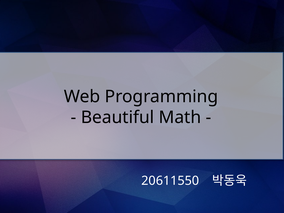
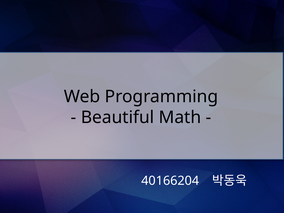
20611550: 20611550 -> 40166204
